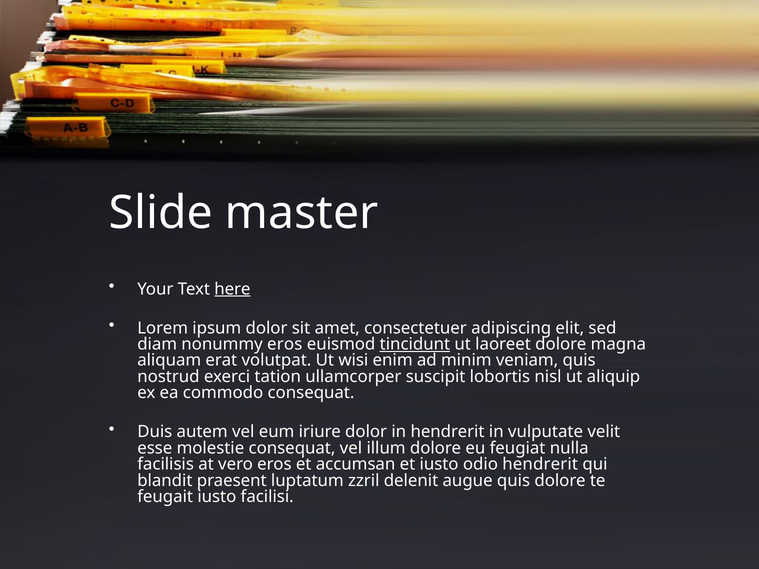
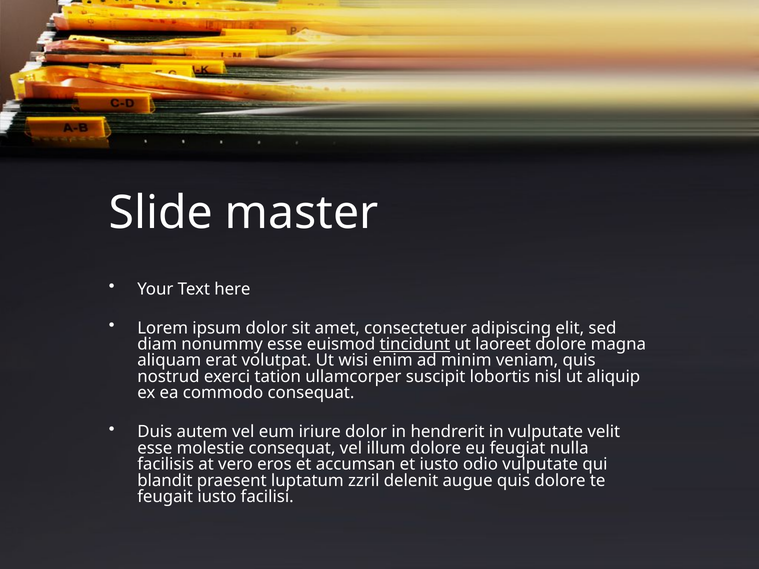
here underline: present -> none
nonummy eros: eros -> esse
odio hendrerit: hendrerit -> vulputate
